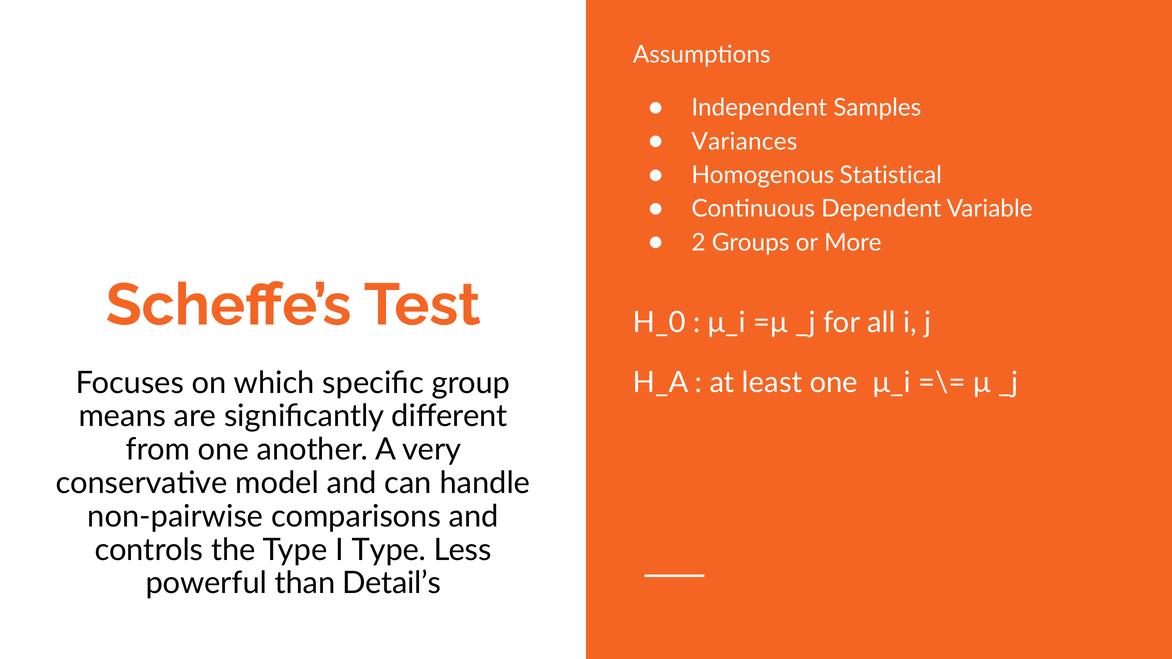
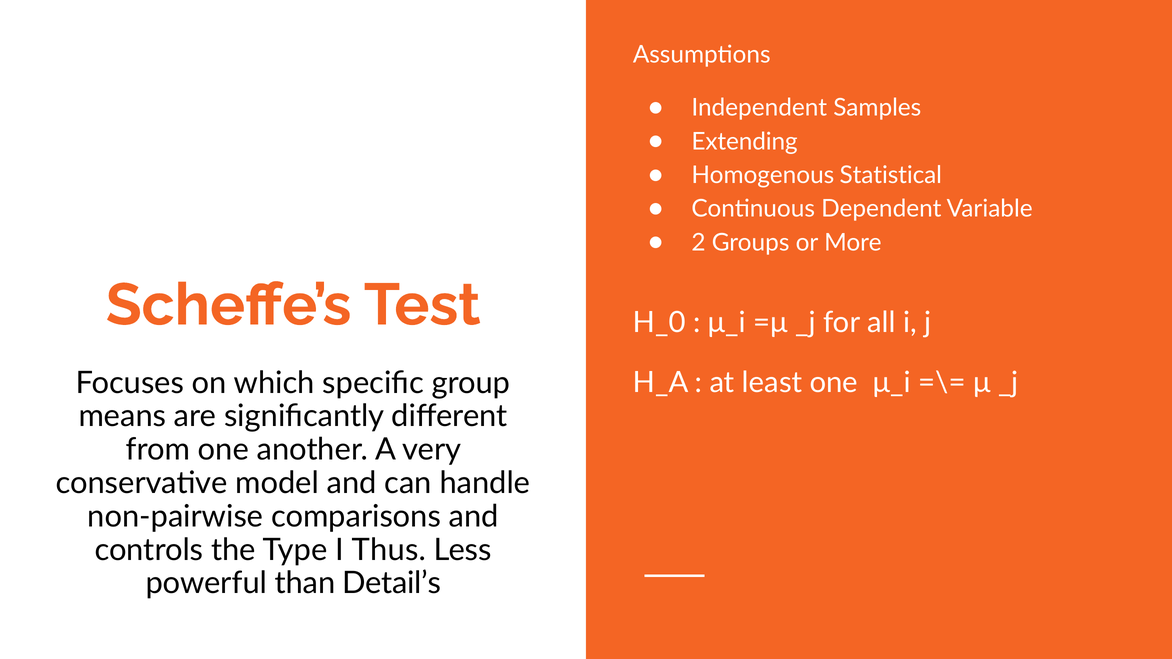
Variances: Variances -> Extending
I Type: Type -> Thus
